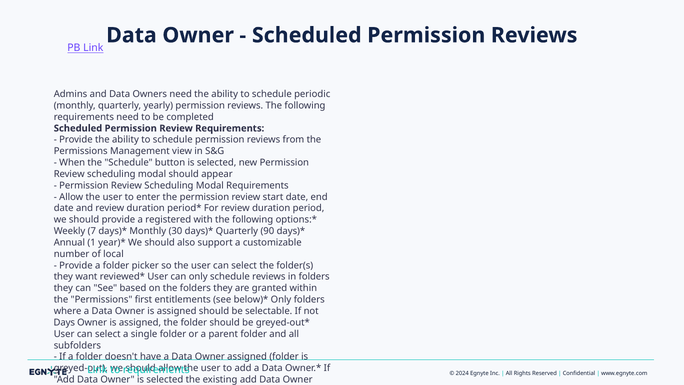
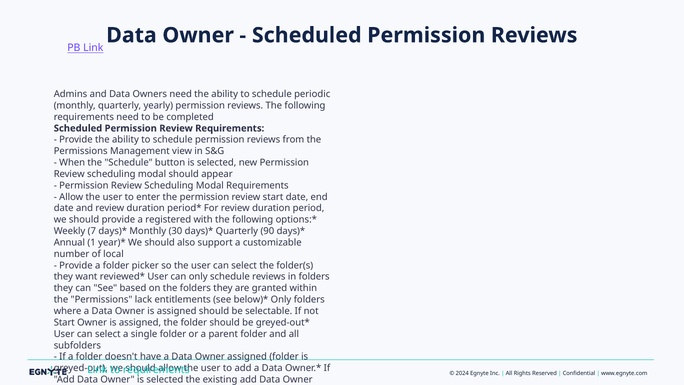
first: first -> lack
Days at (64, 322): Days -> Start
